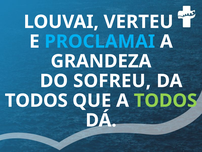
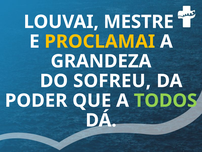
VERTEU: VERTEU -> MESTRE
PROCLAMAI colour: light blue -> yellow
TODOS at (36, 100): TODOS -> PODER
